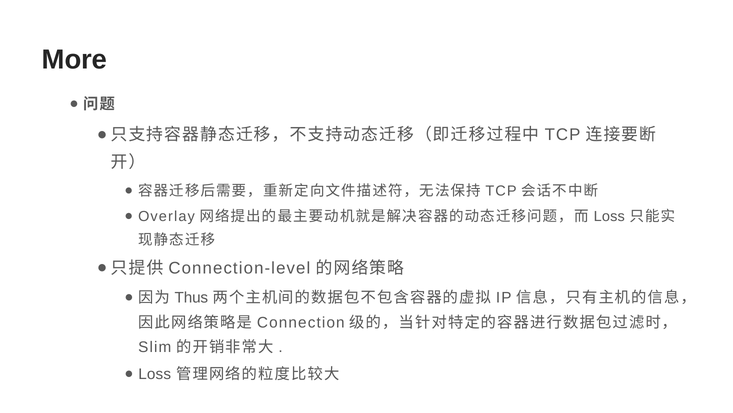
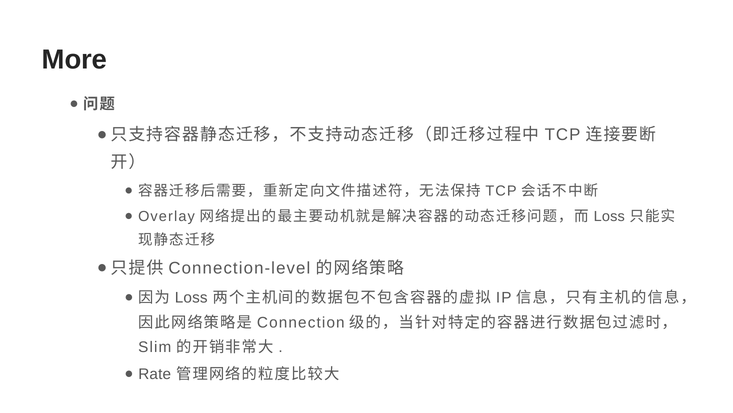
Thus at (191, 297): Thus -> Loss
Loss at (155, 374): Loss -> Rate
